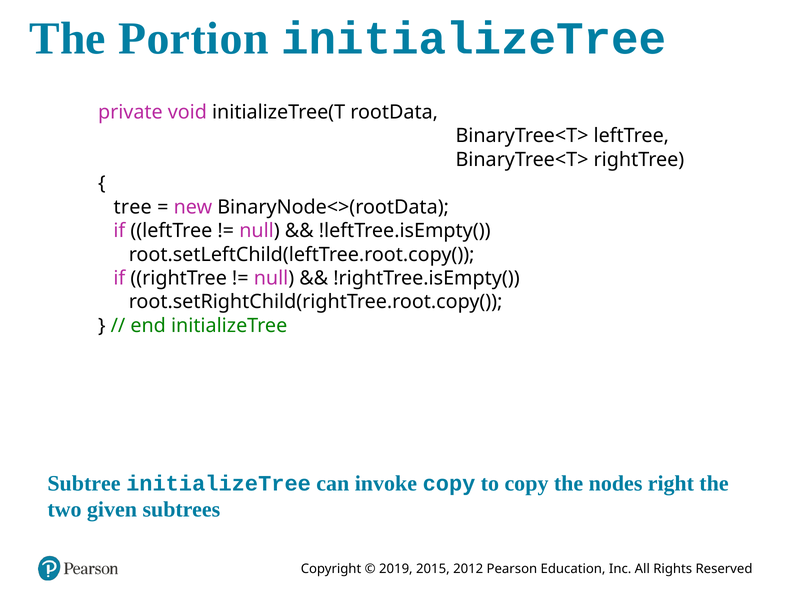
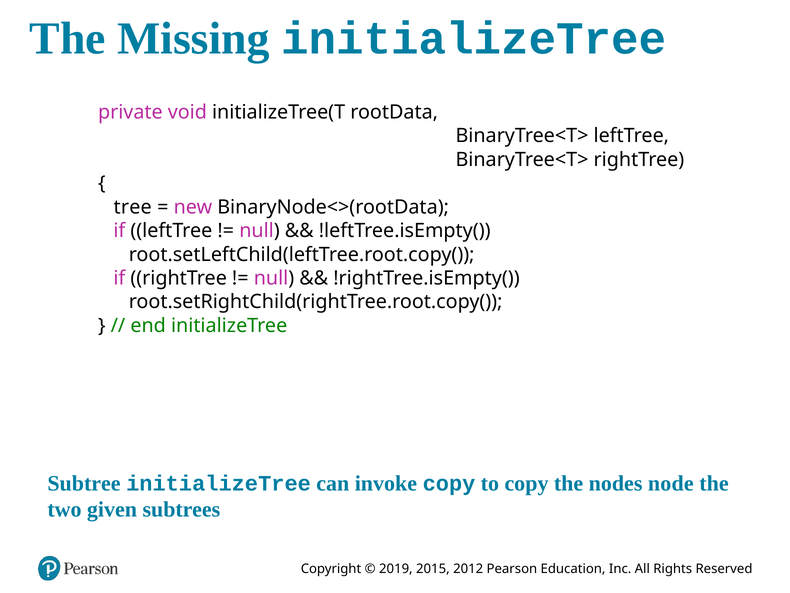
Portion: Portion -> Missing
right: right -> node
